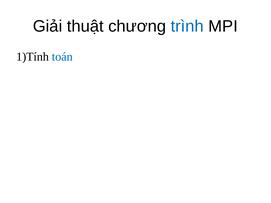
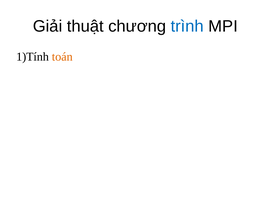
toán colour: blue -> orange
